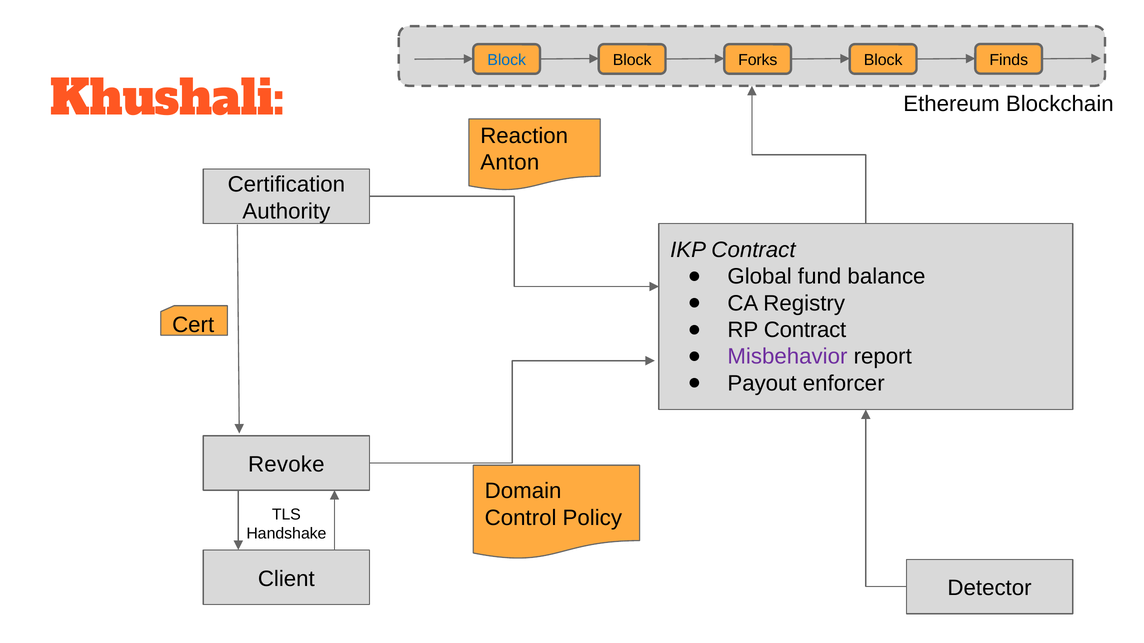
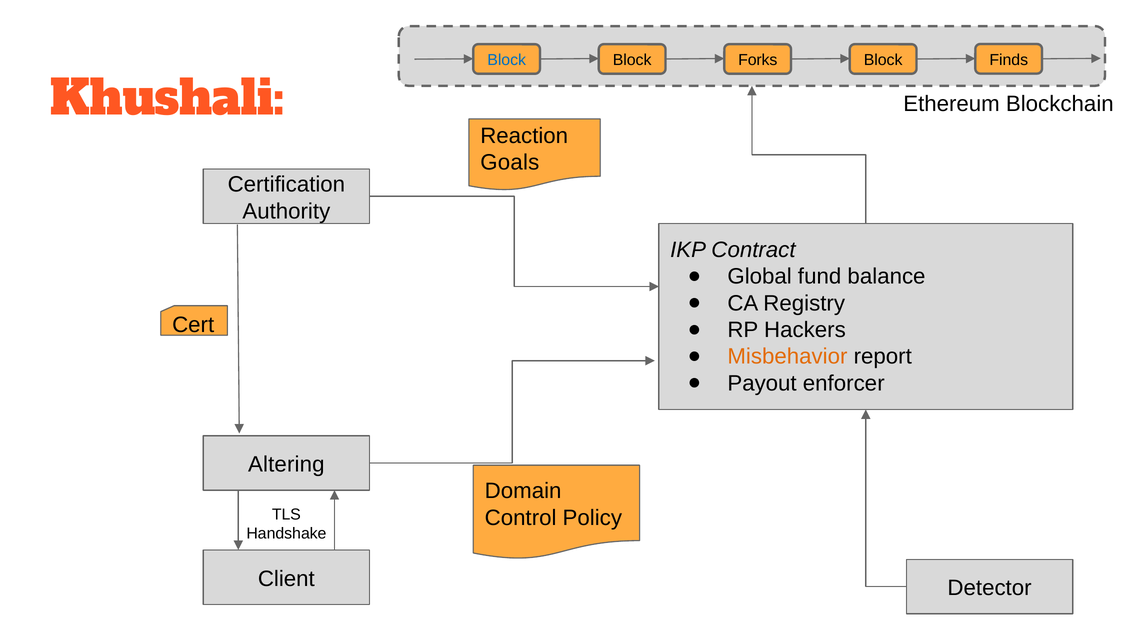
Anton: Anton -> Goals
RP Contract: Contract -> Hackers
Misbehavior colour: purple -> orange
Revoke: Revoke -> Altering
